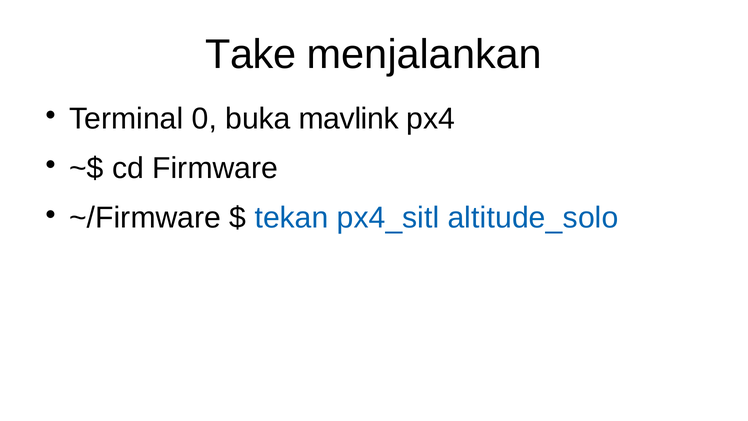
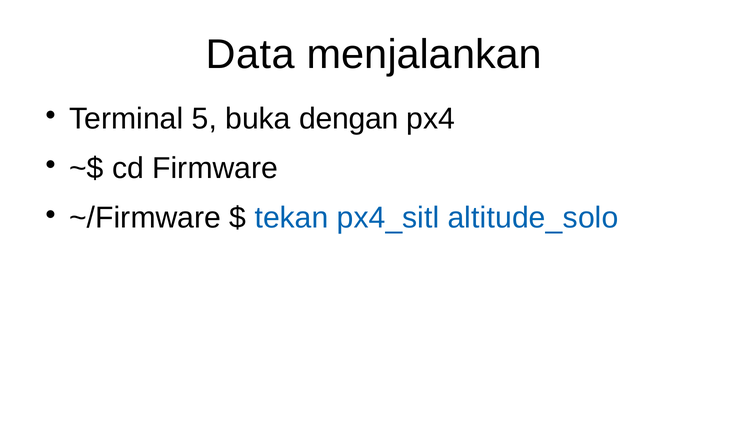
Take: Take -> Data
0: 0 -> 5
mavlink: mavlink -> dengan
